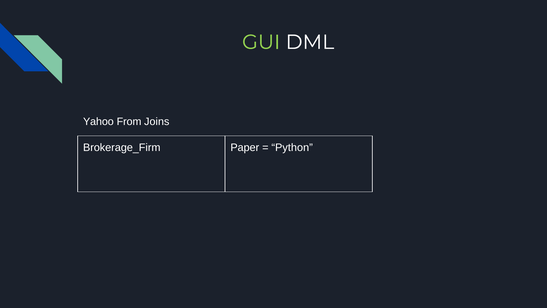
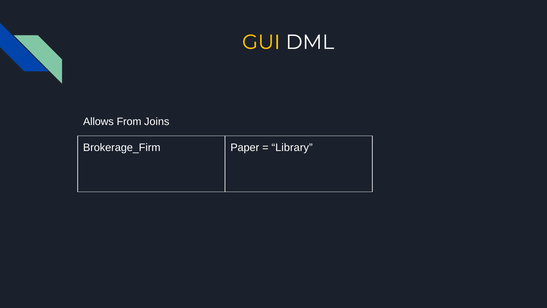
GUI colour: light green -> yellow
Yahoo: Yahoo -> Allows
Python: Python -> Library
